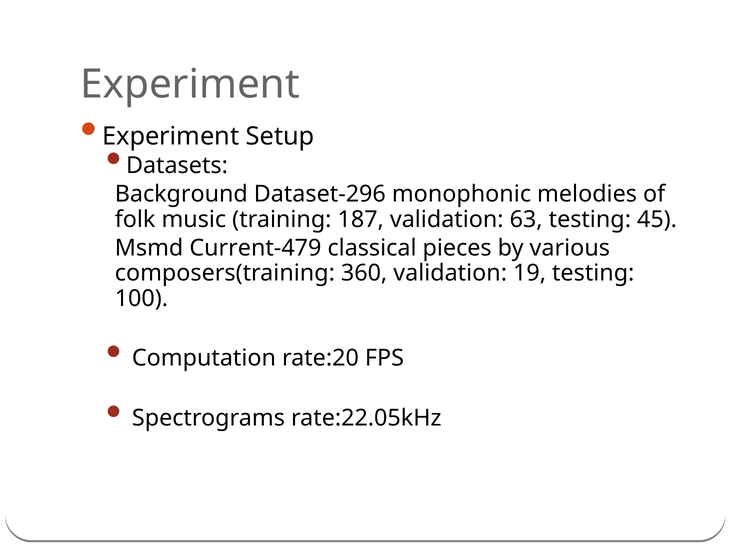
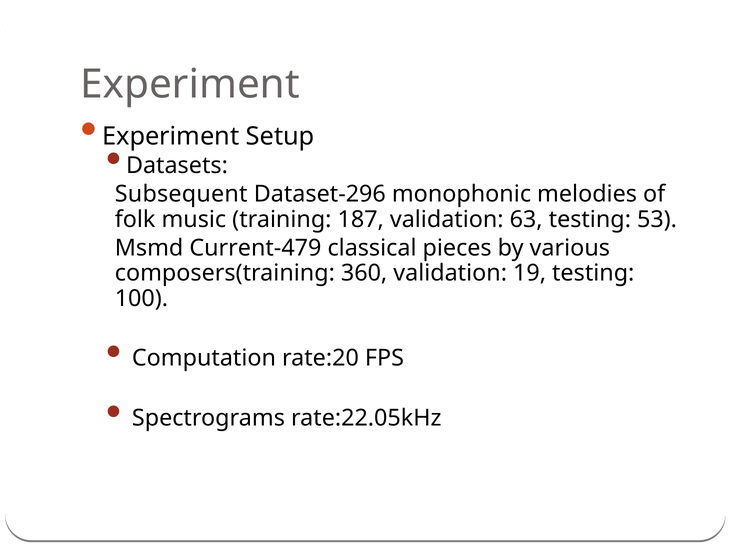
Background: Background -> Subsequent
45: 45 -> 53
